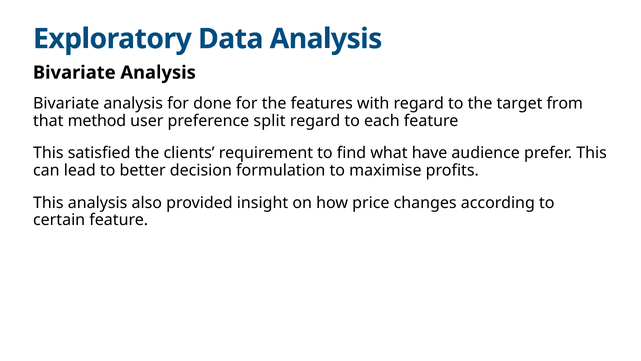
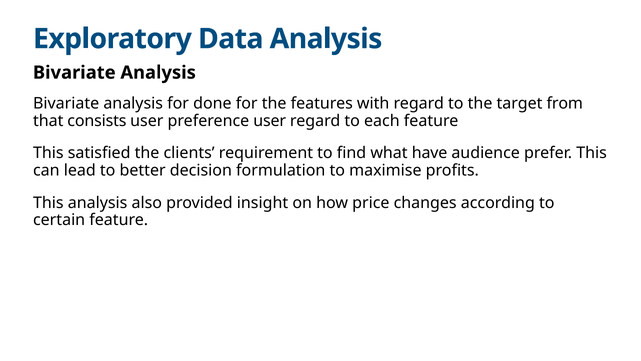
method: method -> consists
preference split: split -> user
